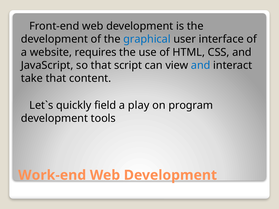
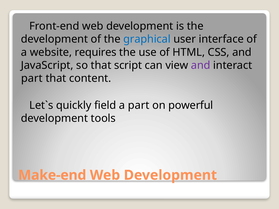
and at (201, 65) colour: blue -> purple
take at (32, 78): take -> part
a play: play -> part
program: program -> powerful
Work-end: Work-end -> Make-end
